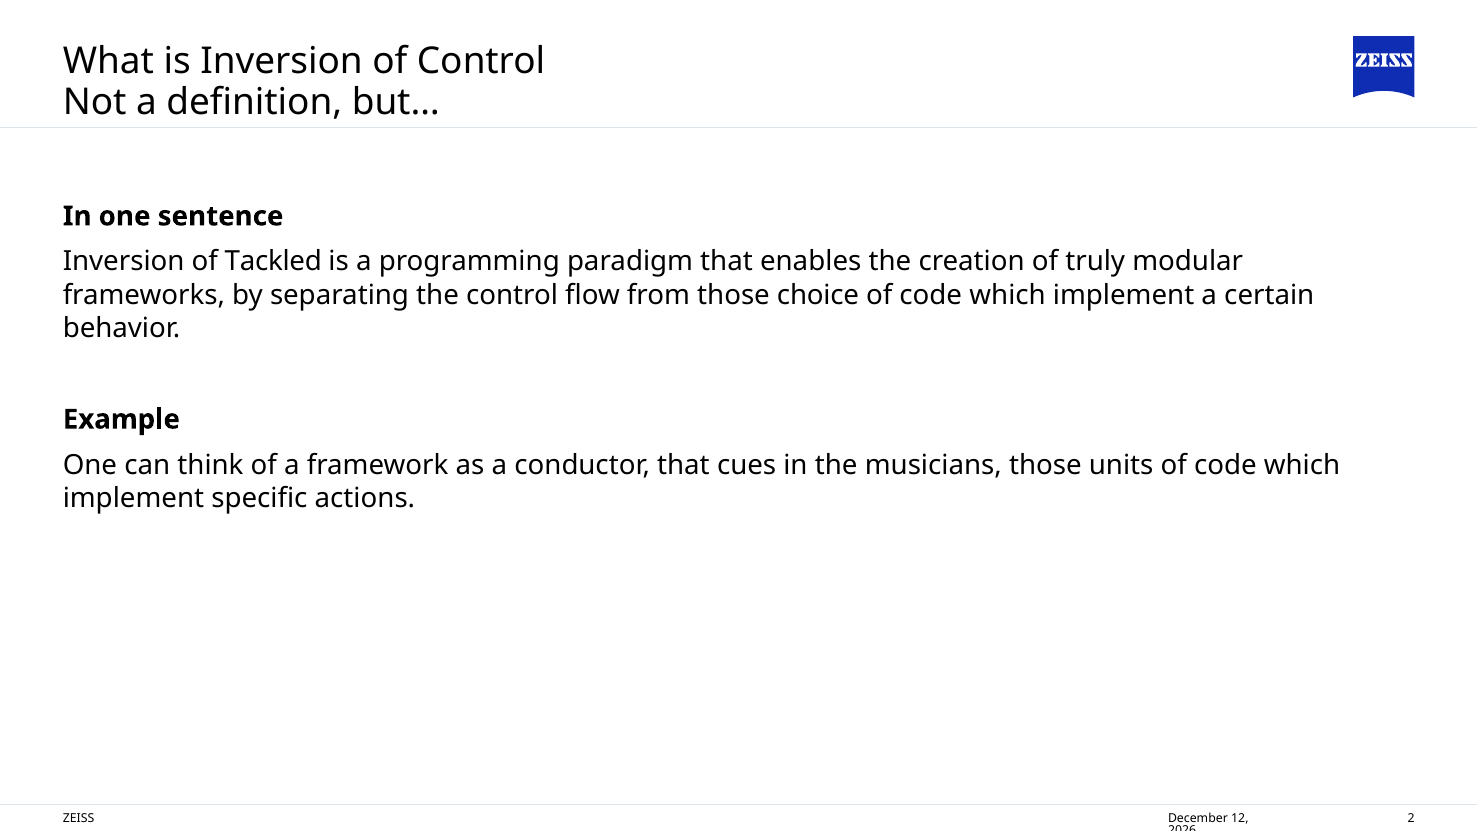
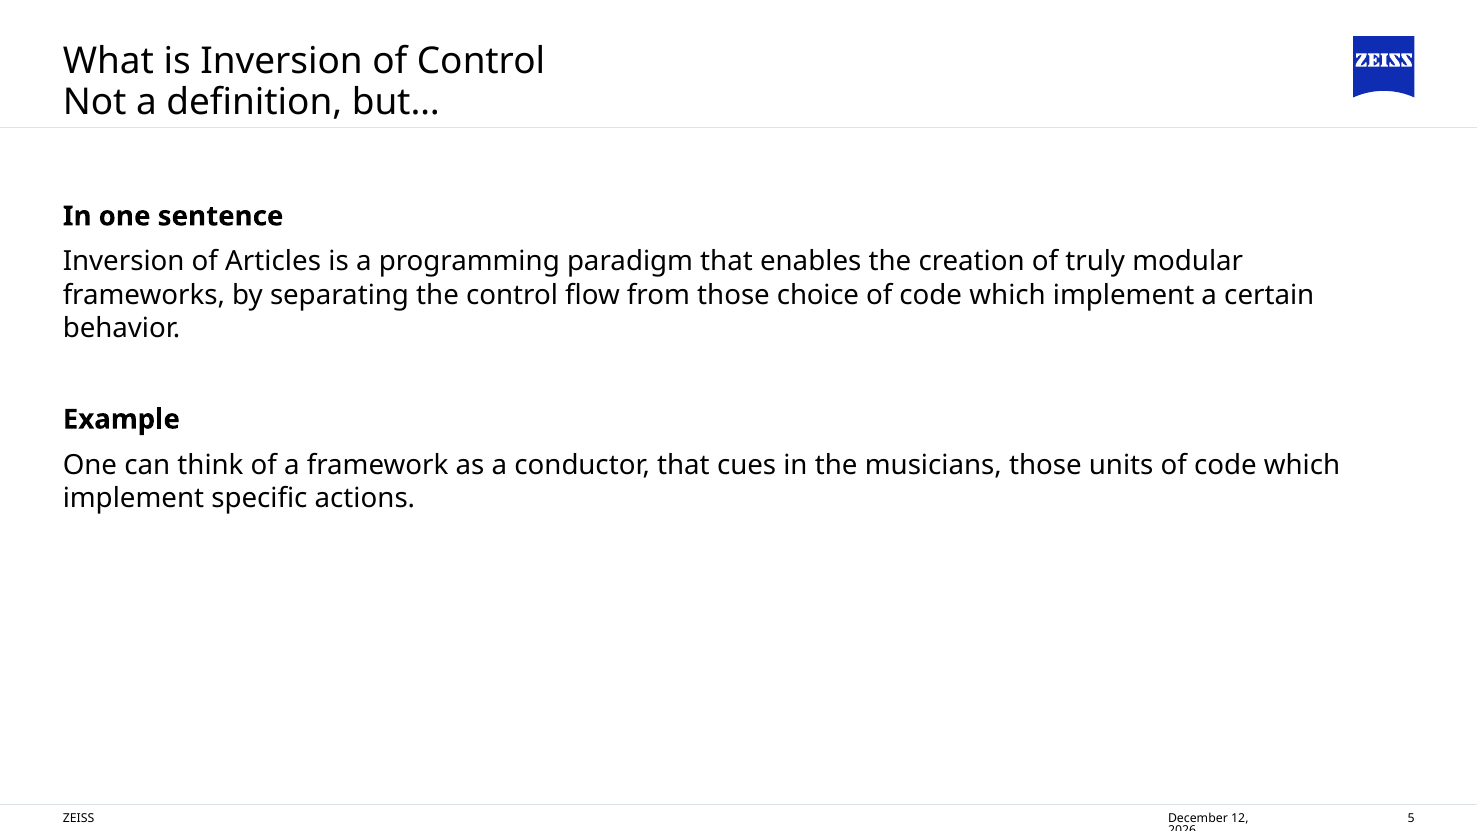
Tackled: Tackled -> Articles
2: 2 -> 5
